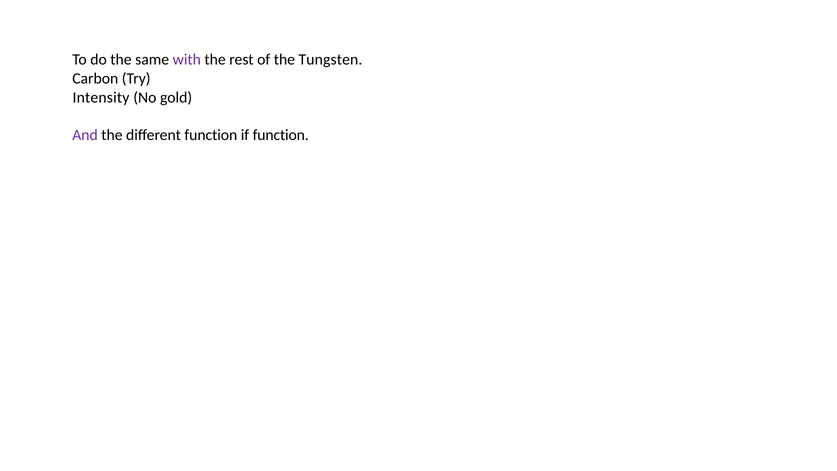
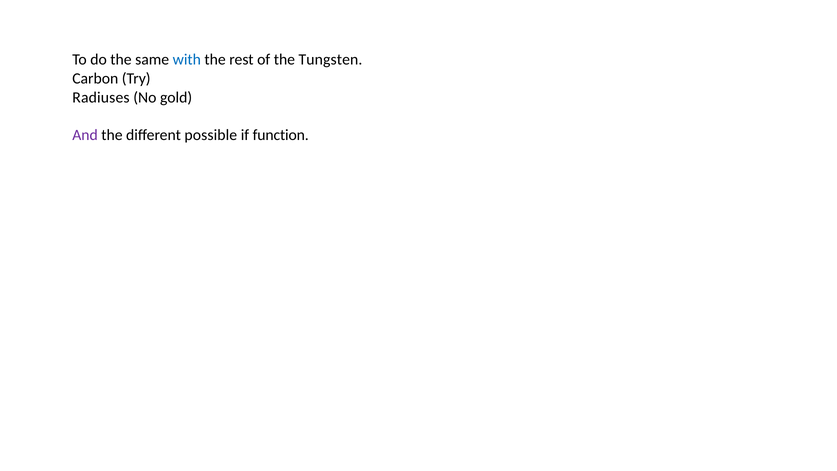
with colour: purple -> blue
Intensity: Intensity -> Radiuses
different function: function -> possible
